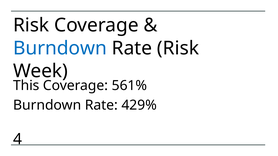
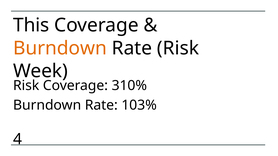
Risk at (31, 25): Risk -> This
Burndown at (60, 48) colour: blue -> orange
This at (26, 86): This -> Risk
561%: 561% -> 310%
429%: 429% -> 103%
